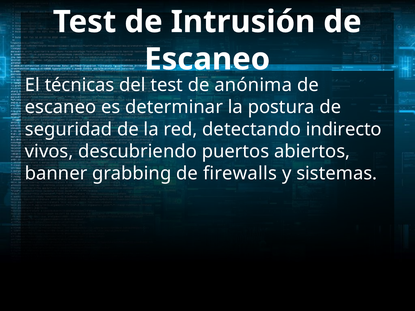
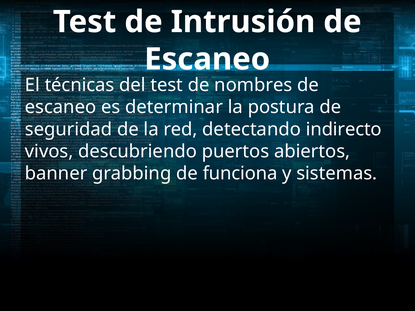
anónima: anónima -> nombres
firewalls: firewalls -> funciona
